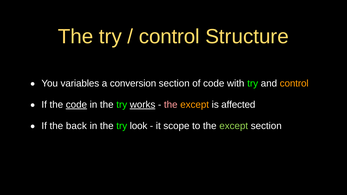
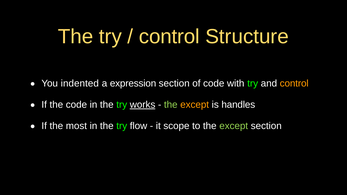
variables: variables -> indented
conversion: conversion -> expression
code at (76, 105) underline: present -> none
the at (171, 105) colour: pink -> light green
affected: affected -> handles
back: back -> most
look: look -> flow
